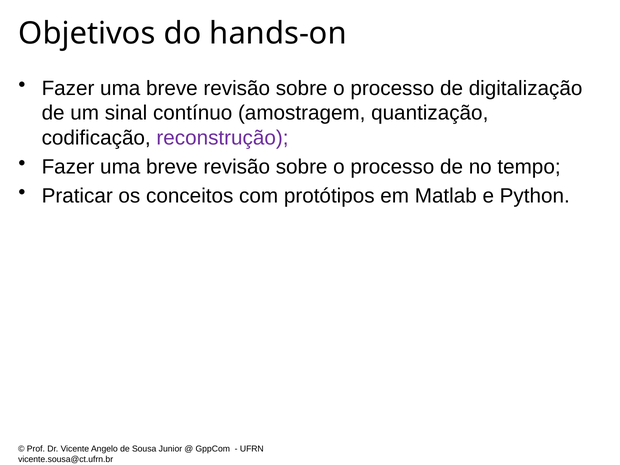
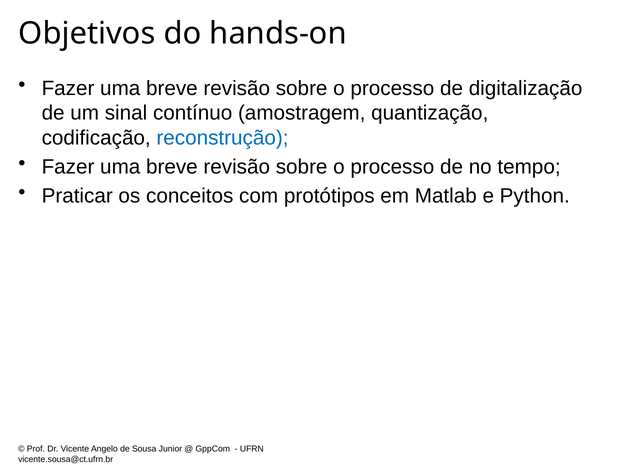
reconstrução colour: purple -> blue
